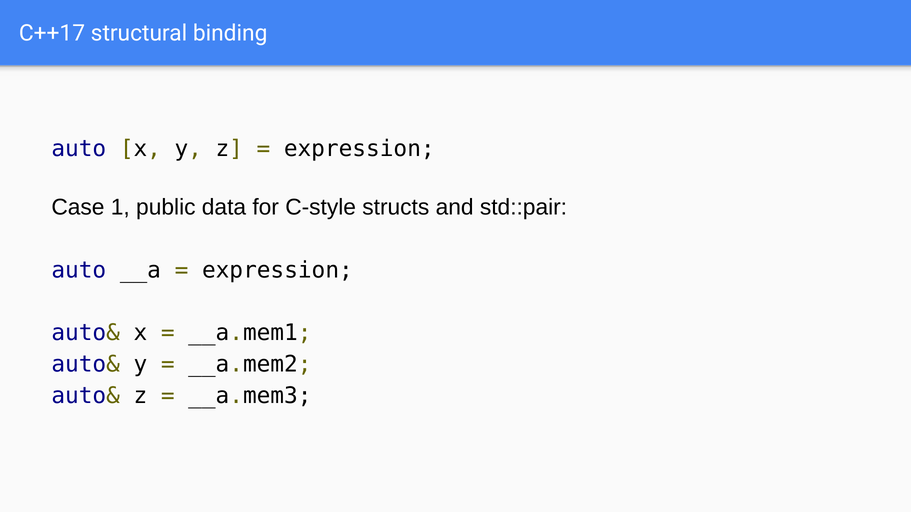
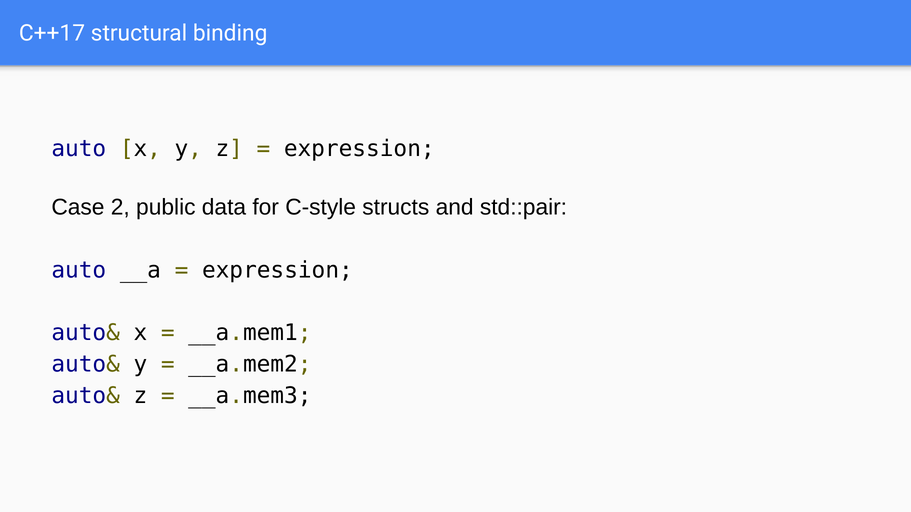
1: 1 -> 2
